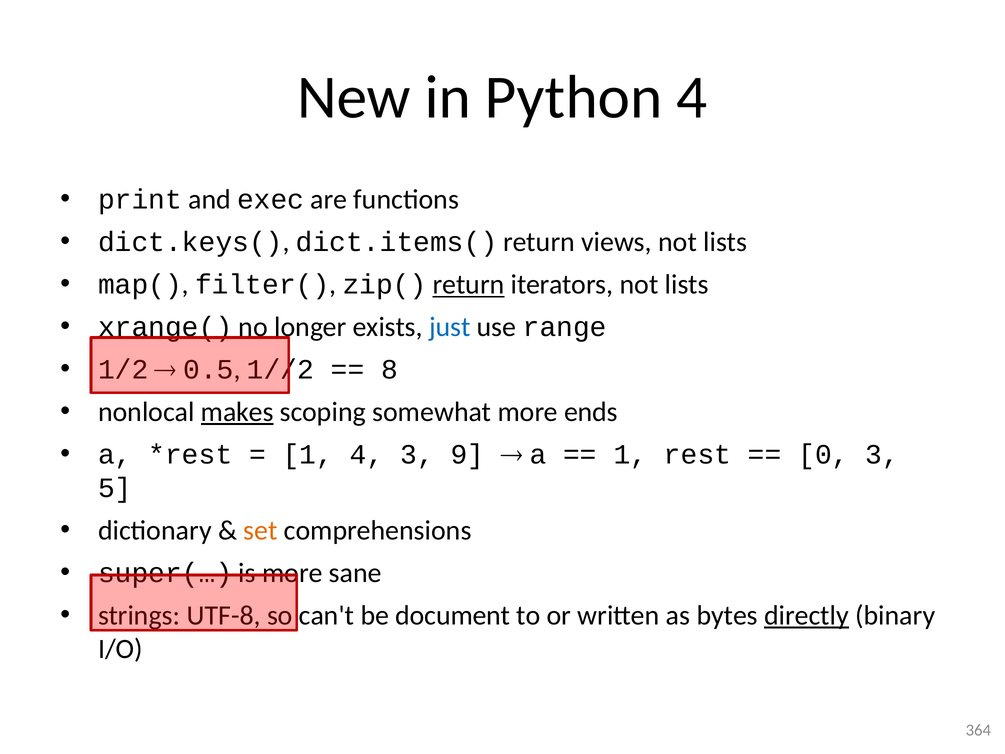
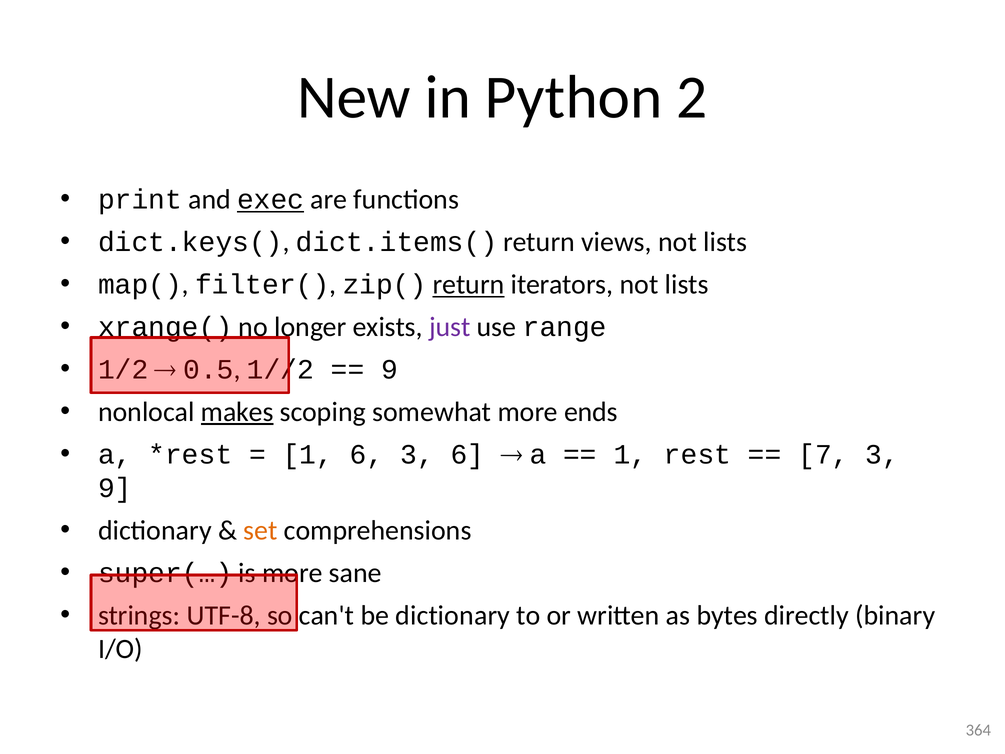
Python 4: 4 -> 2
exec underline: none -> present
just colour: blue -> purple
8 at (389, 369): 8 -> 9
1 4: 4 -> 6
3 9: 9 -> 6
0: 0 -> 7
5 at (115, 488): 5 -> 9
be document: document -> dictionary
directly underline: present -> none
